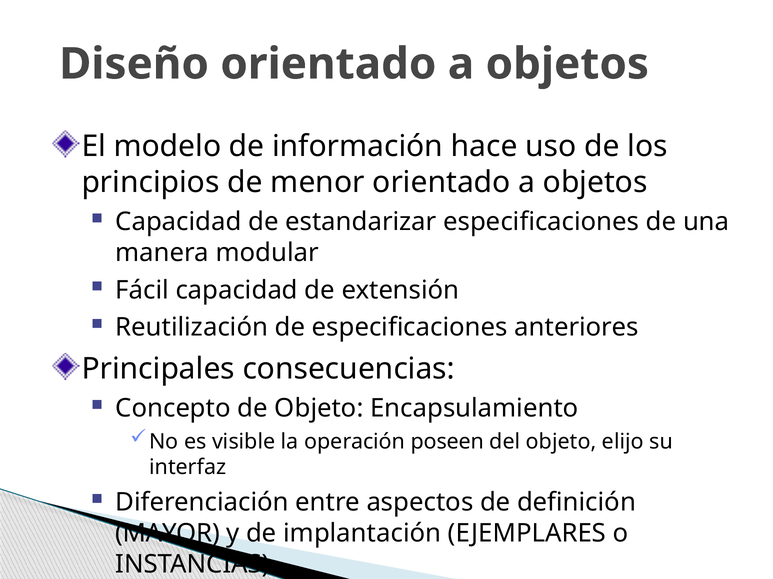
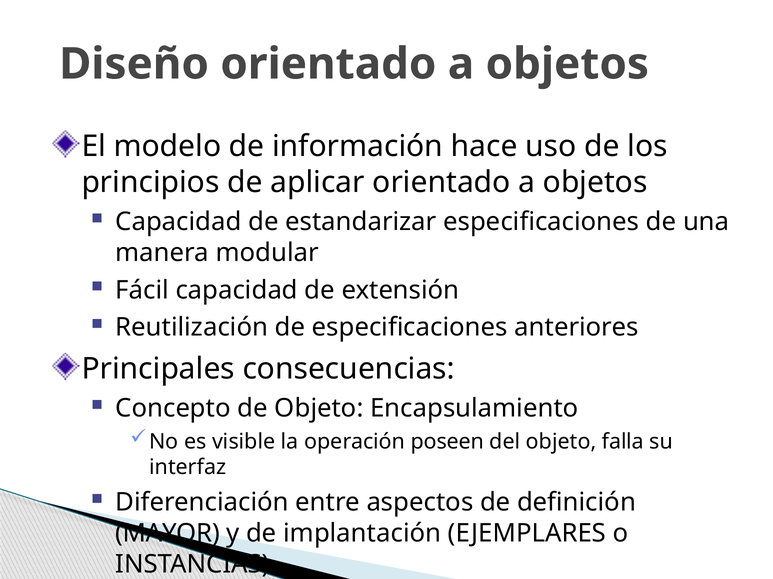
menor: menor -> aplicar
elijo: elijo -> falla
